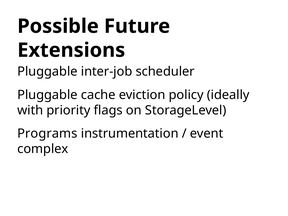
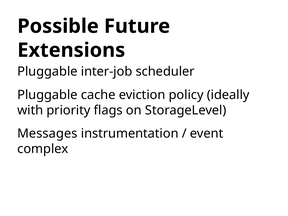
Programs: Programs -> Messages
